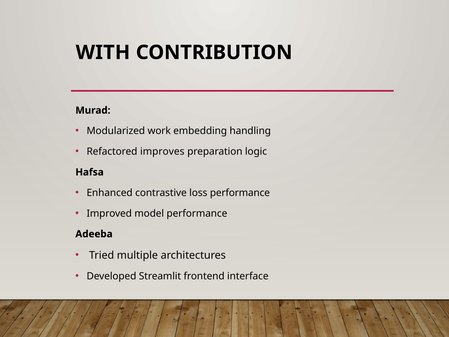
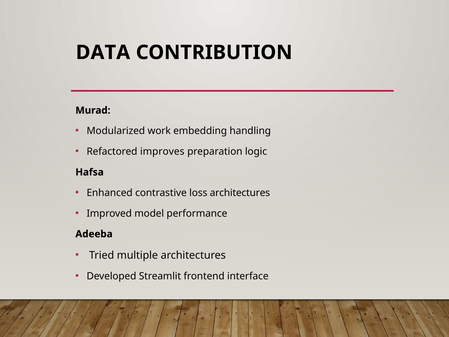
WITH: WITH -> DATA
loss performance: performance -> architectures
